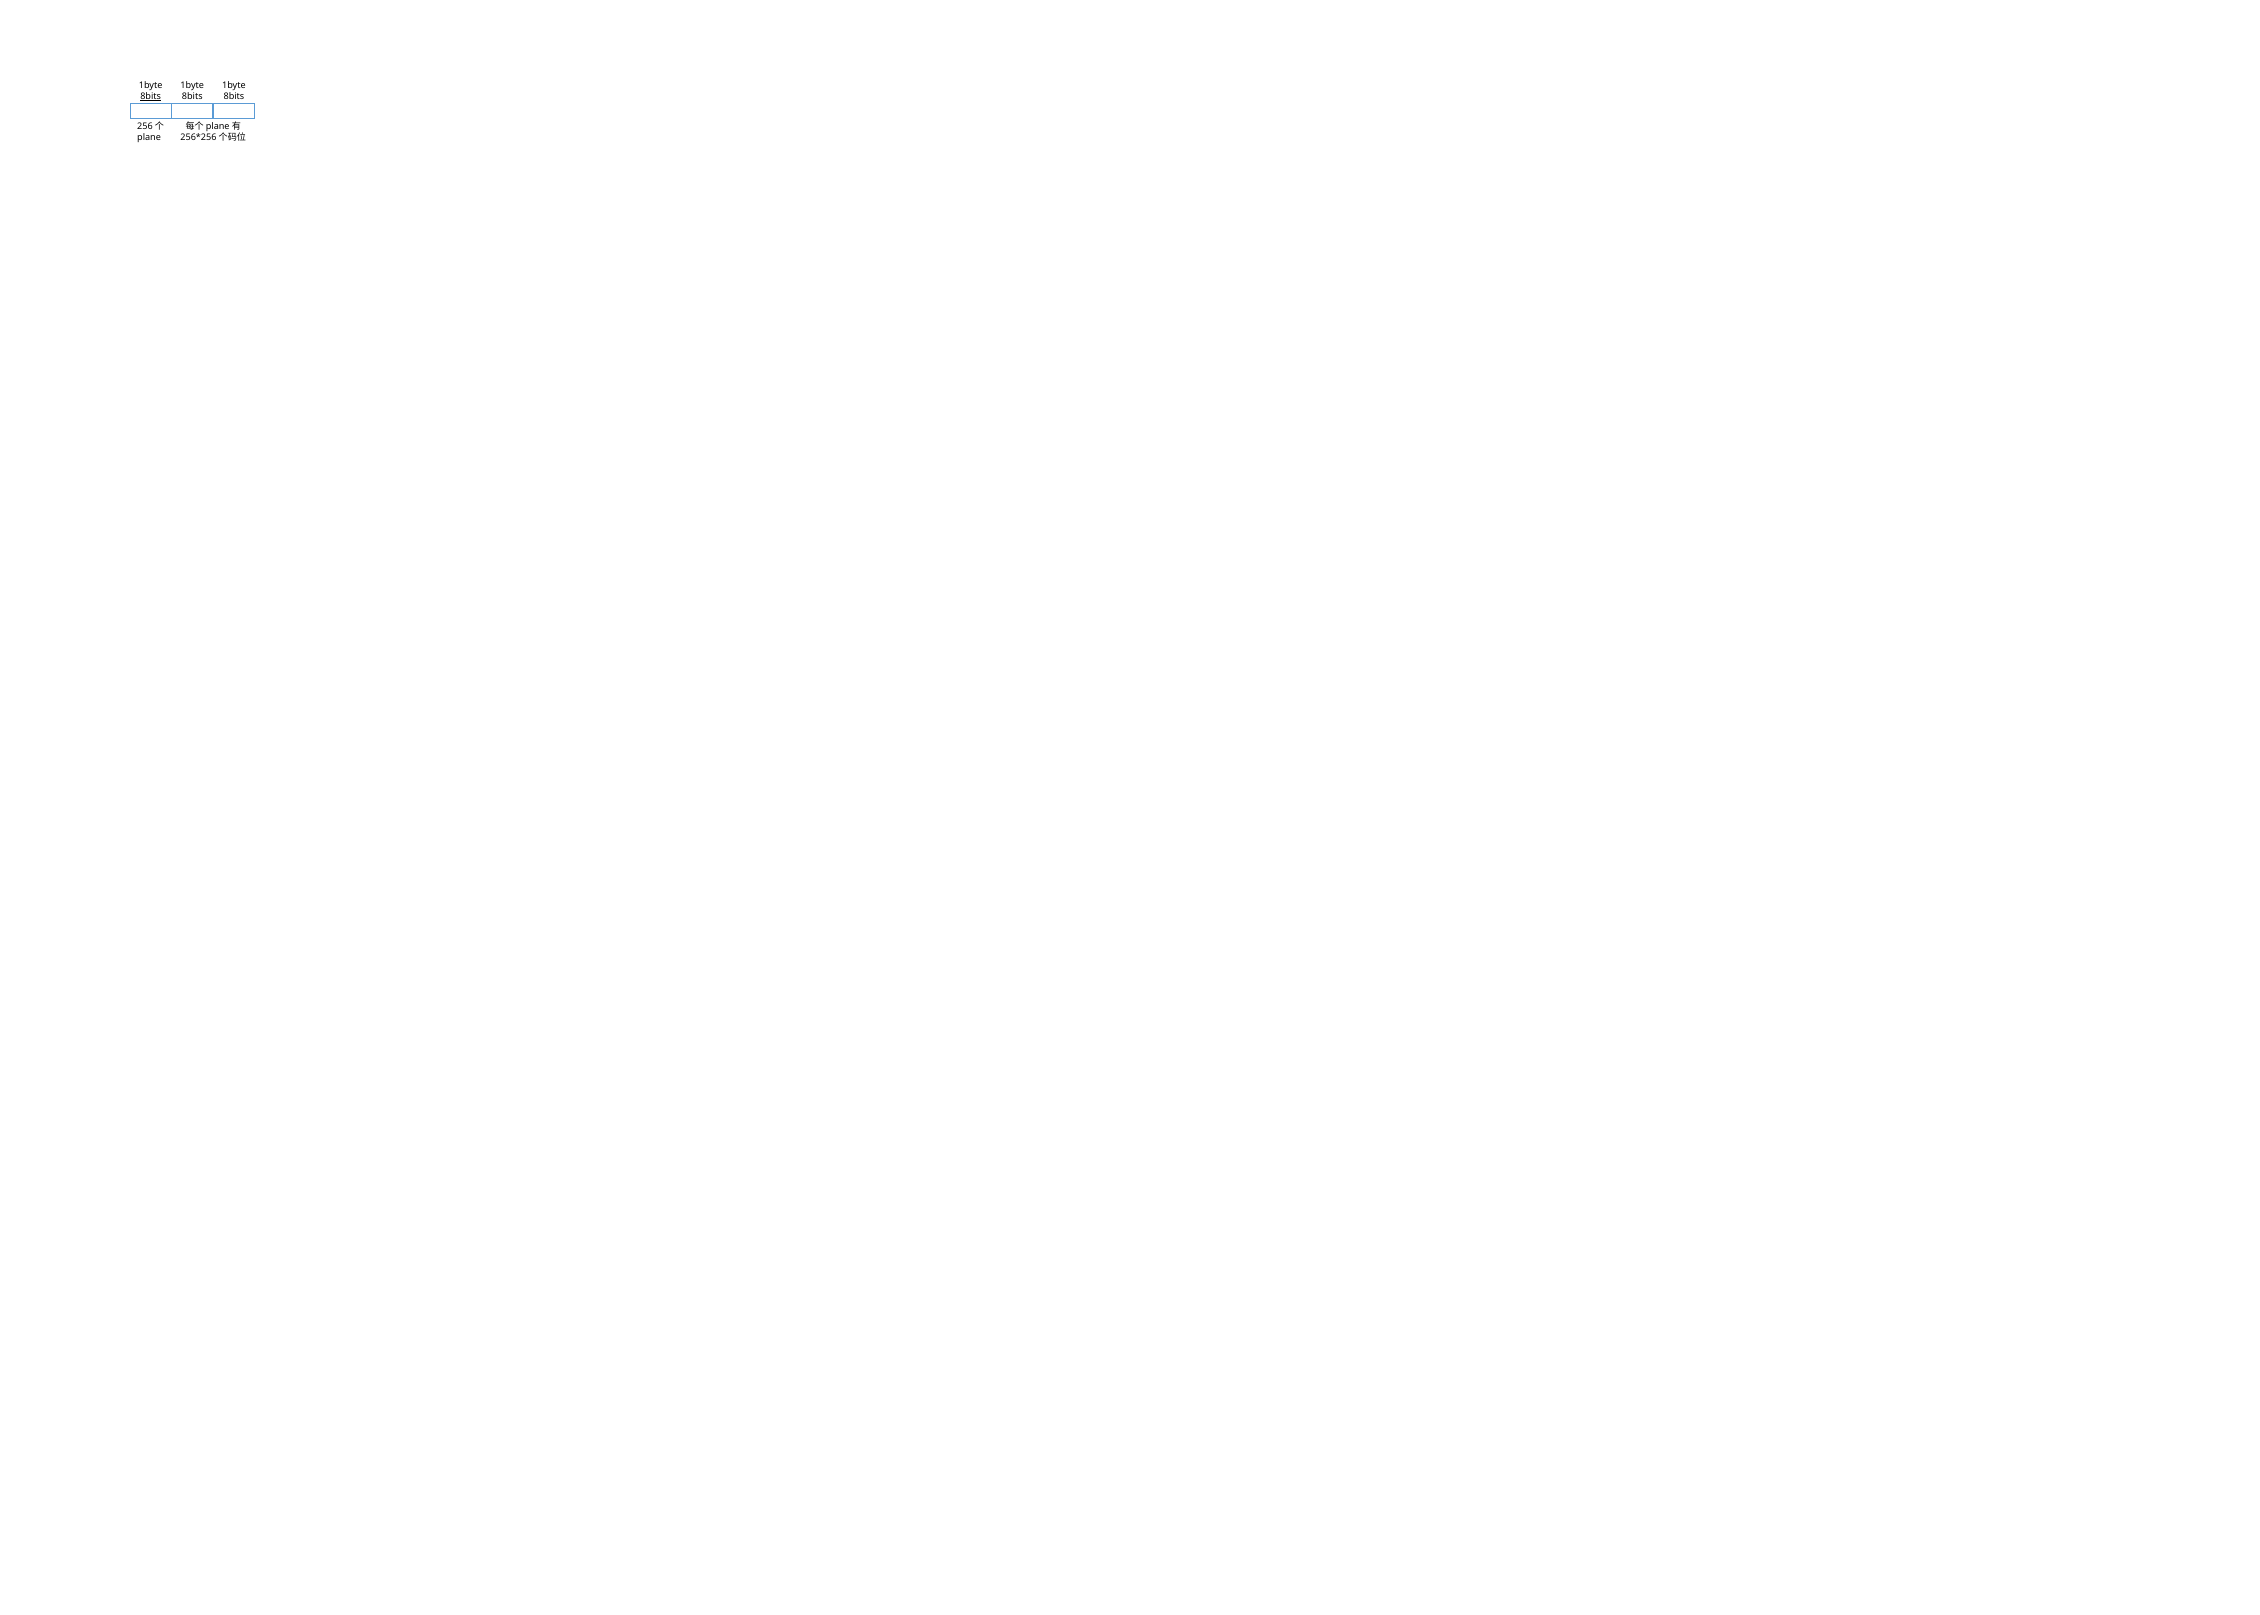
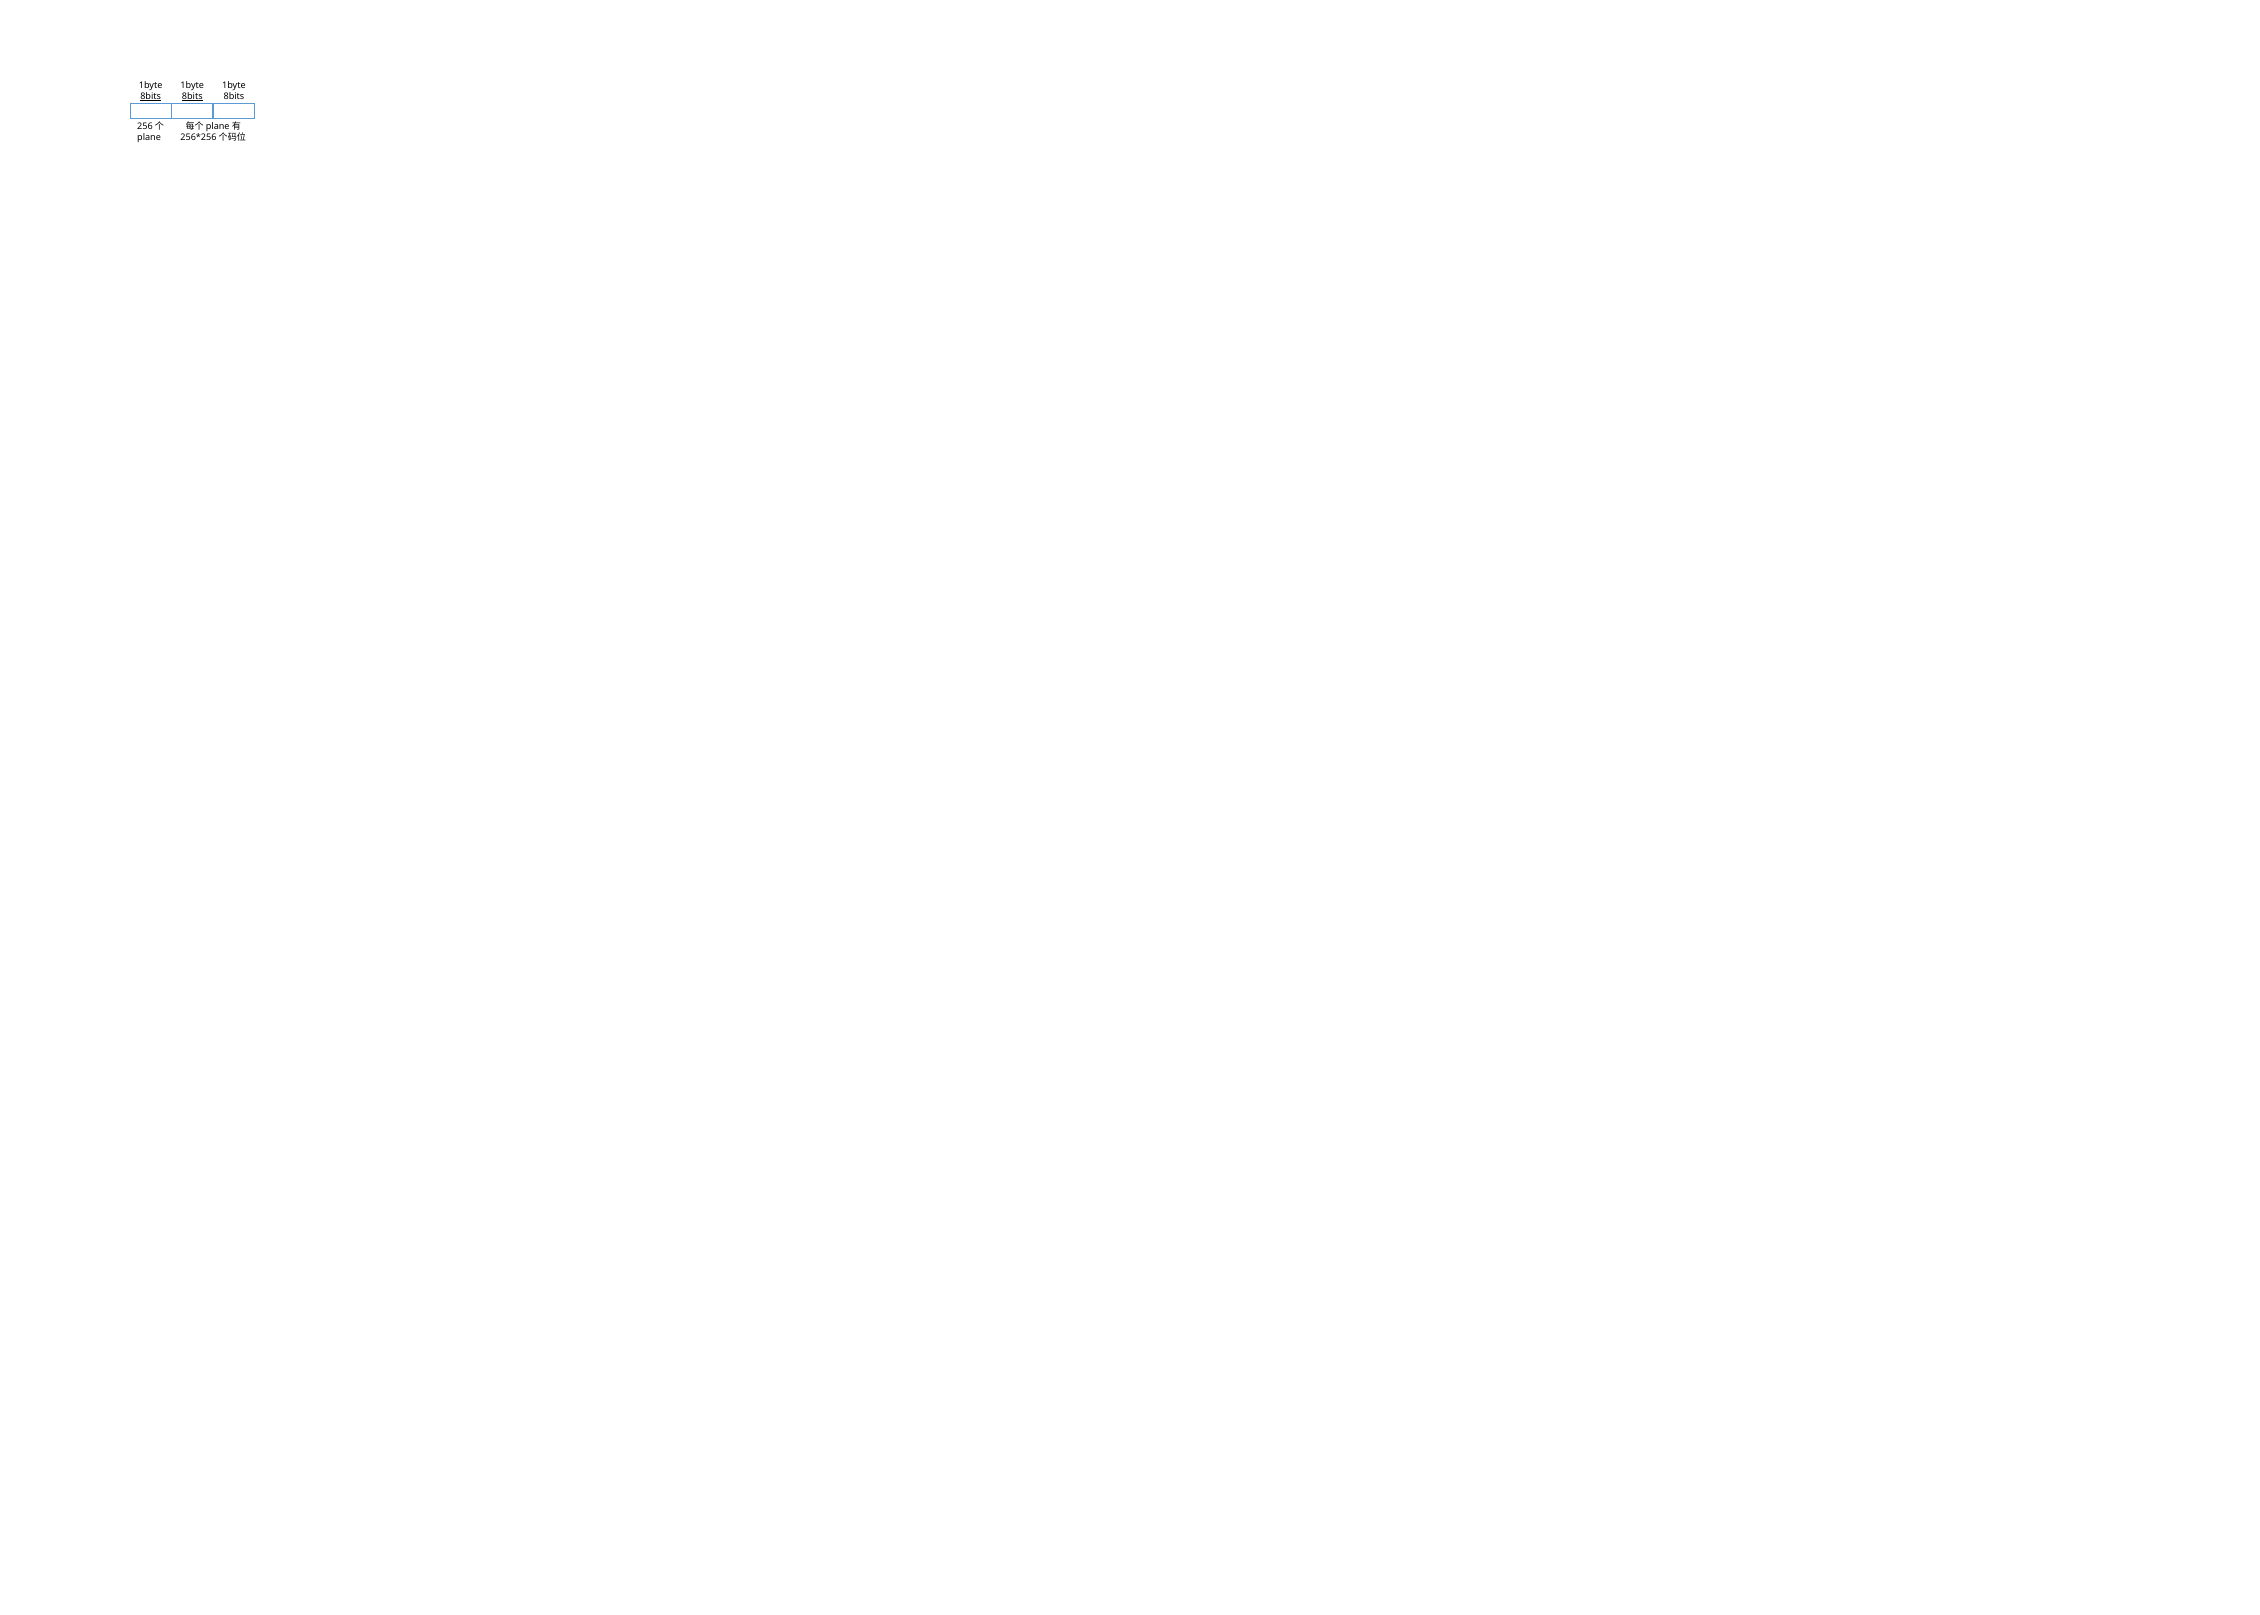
8bits at (192, 96) underline: none -> present
